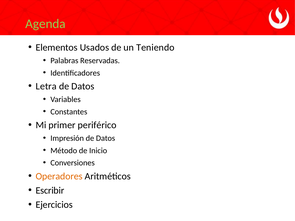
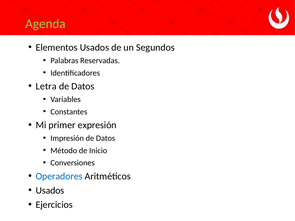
Teniendo: Teniendo -> Segundos
periférico: periférico -> expresión
Operadores colour: orange -> blue
Escribir at (50, 191): Escribir -> Usados
